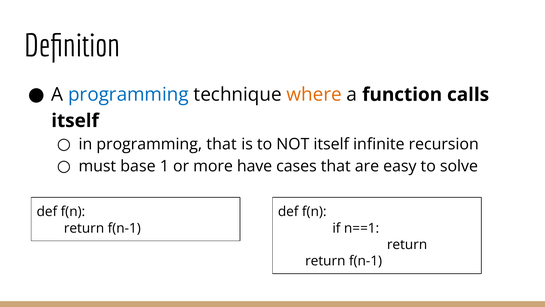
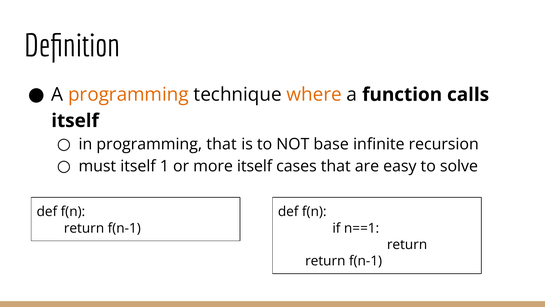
programming at (128, 95) colour: blue -> orange
NOT itself: itself -> base
must base: base -> itself
more have: have -> itself
